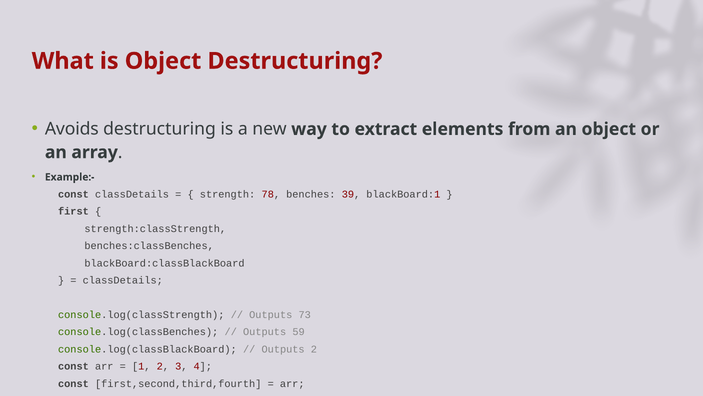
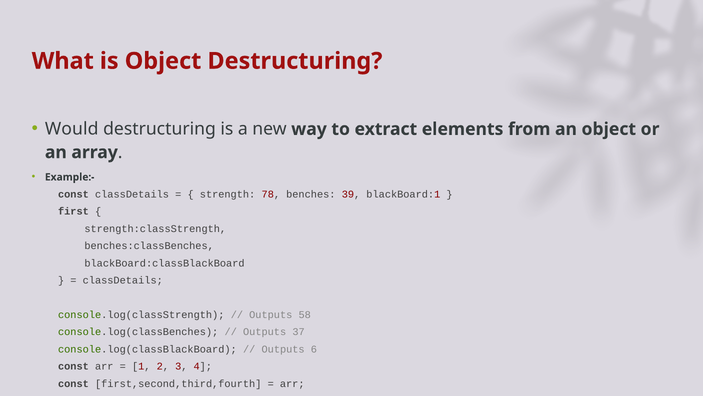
Avoids: Avoids -> Would
73: 73 -> 58
59: 59 -> 37
Outputs 2: 2 -> 6
